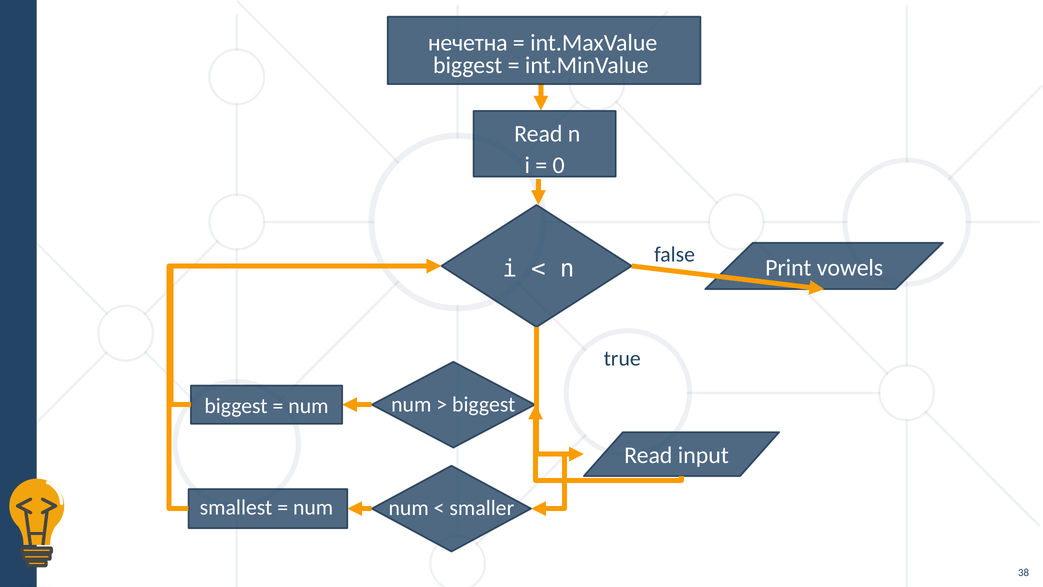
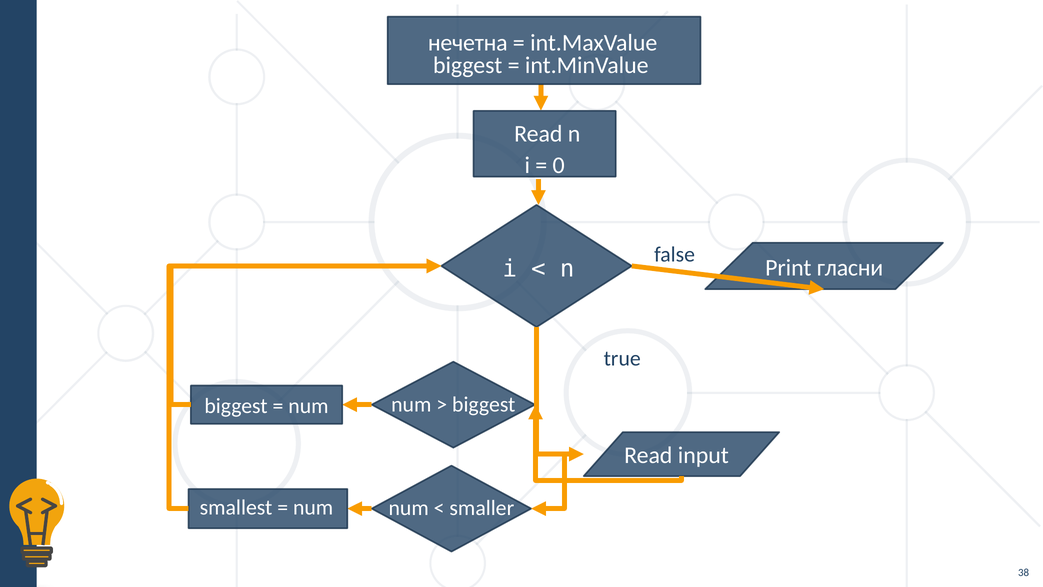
vowels: vowels -> гласни
